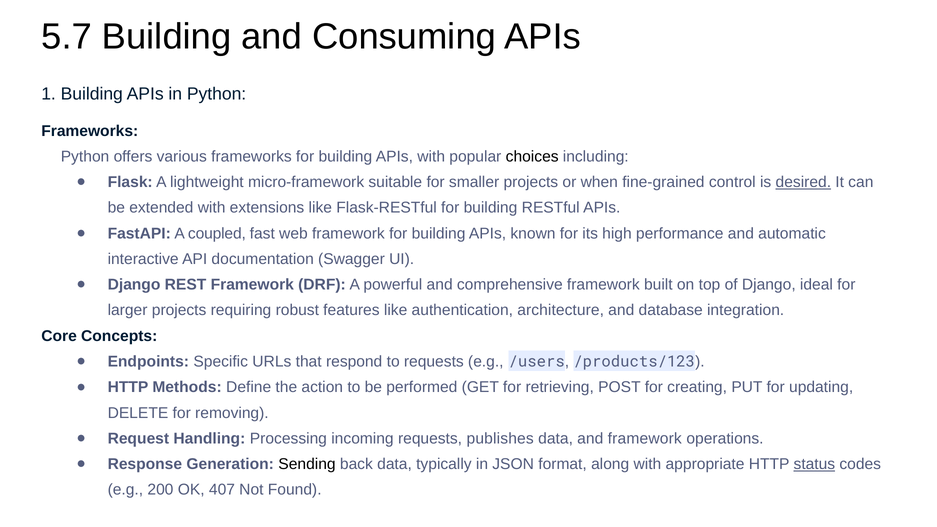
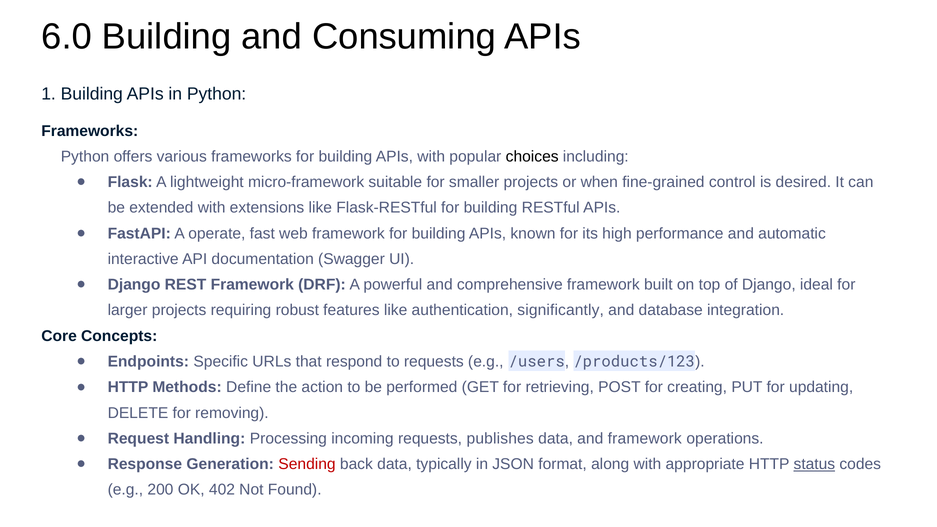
5.7: 5.7 -> 6.0
desired underline: present -> none
coupled: coupled -> operate
architecture: architecture -> significantly
Sending colour: black -> red
407: 407 -> 402
